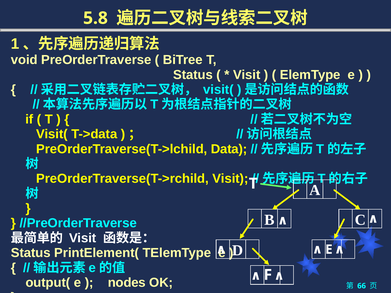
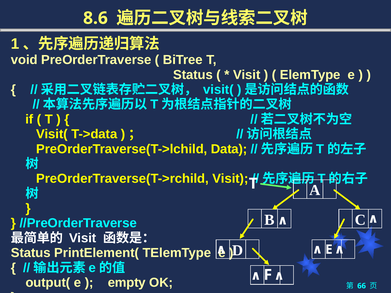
5.8: 5.8 -> 8.6
nodes: nodes -> empty
